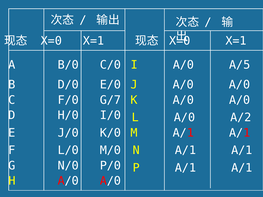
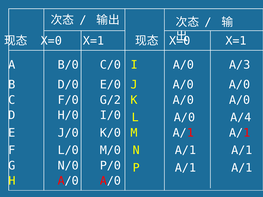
A/5: A/5 -> A/3
G/7: G/7 -> G/2
A/2: A/2 -> A/4
